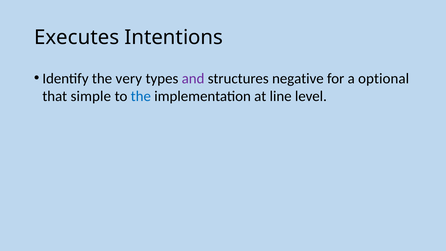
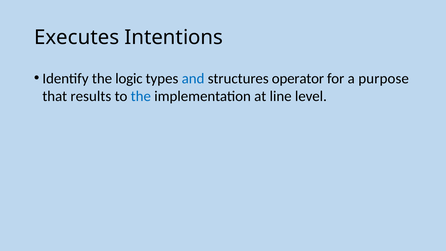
very: very -> logic
and colour: purple -> blue
negative: negative -> operator
optional: optional -> purpose
simple: simple -> results
